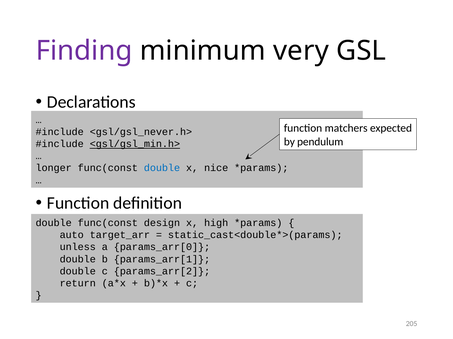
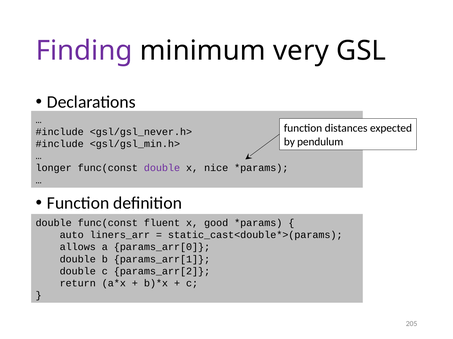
matchers: matchers -> distances
<gsl/gsl_min.h> underline: present -> none
double at (162, 168) colour: blue -> purple
design: design -> fluent
high: high -> good
target_arr: target_arr -> liners_arr
unless: unless -> allows
